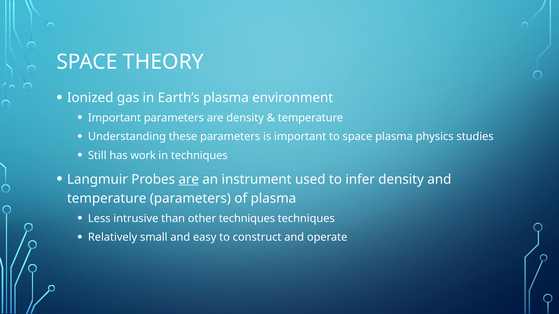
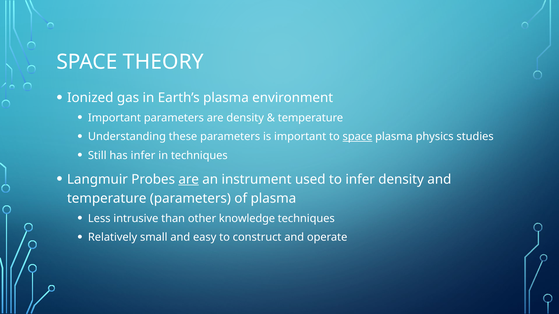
space at (357, 137) underline: none -> present
has work: work -> infer
other techniques: techniques -> knowledge
